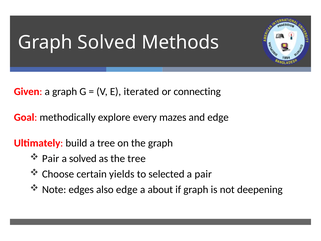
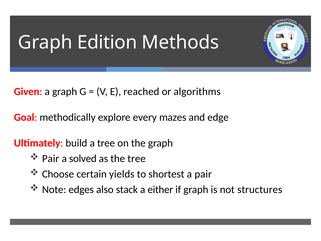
Graph Solved: Solved -> Edition
iterated: iterated -> reached
connecting: connecting -> algorithms
selected: selected -> shortest
also edge: edge -> stack
about: about -> either
deepening: deepening -> structures
